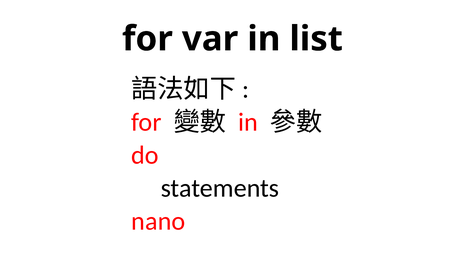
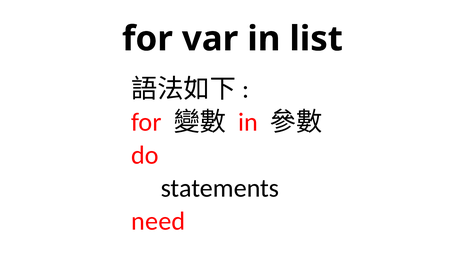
nano: nano -> need
